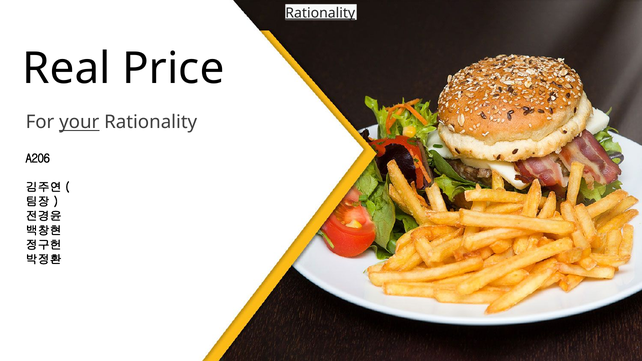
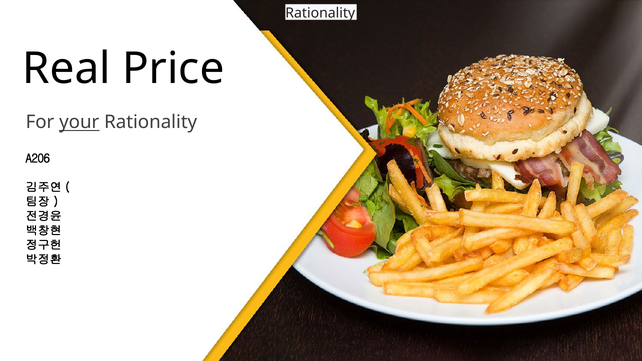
Rationality at (320, 13) underline: present -> none
